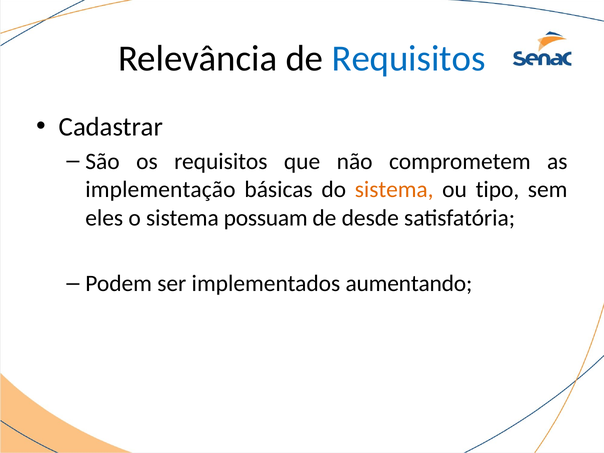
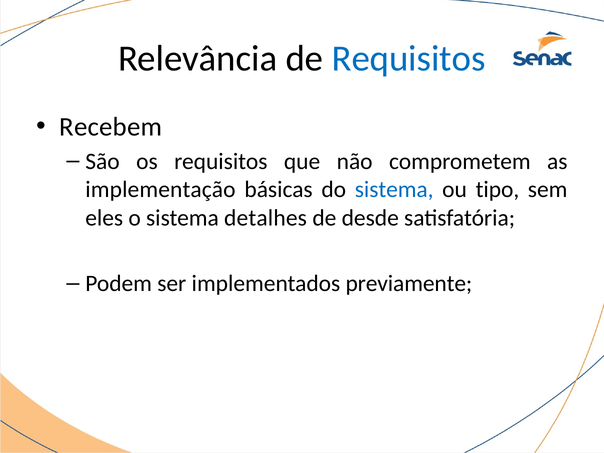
Cadastrar: Cadastrar -> Recebem
sistema at (394, 190) colour: orange -> blue
possuam: possuam -> detalhes
aumentando: aumentando -> previamente
